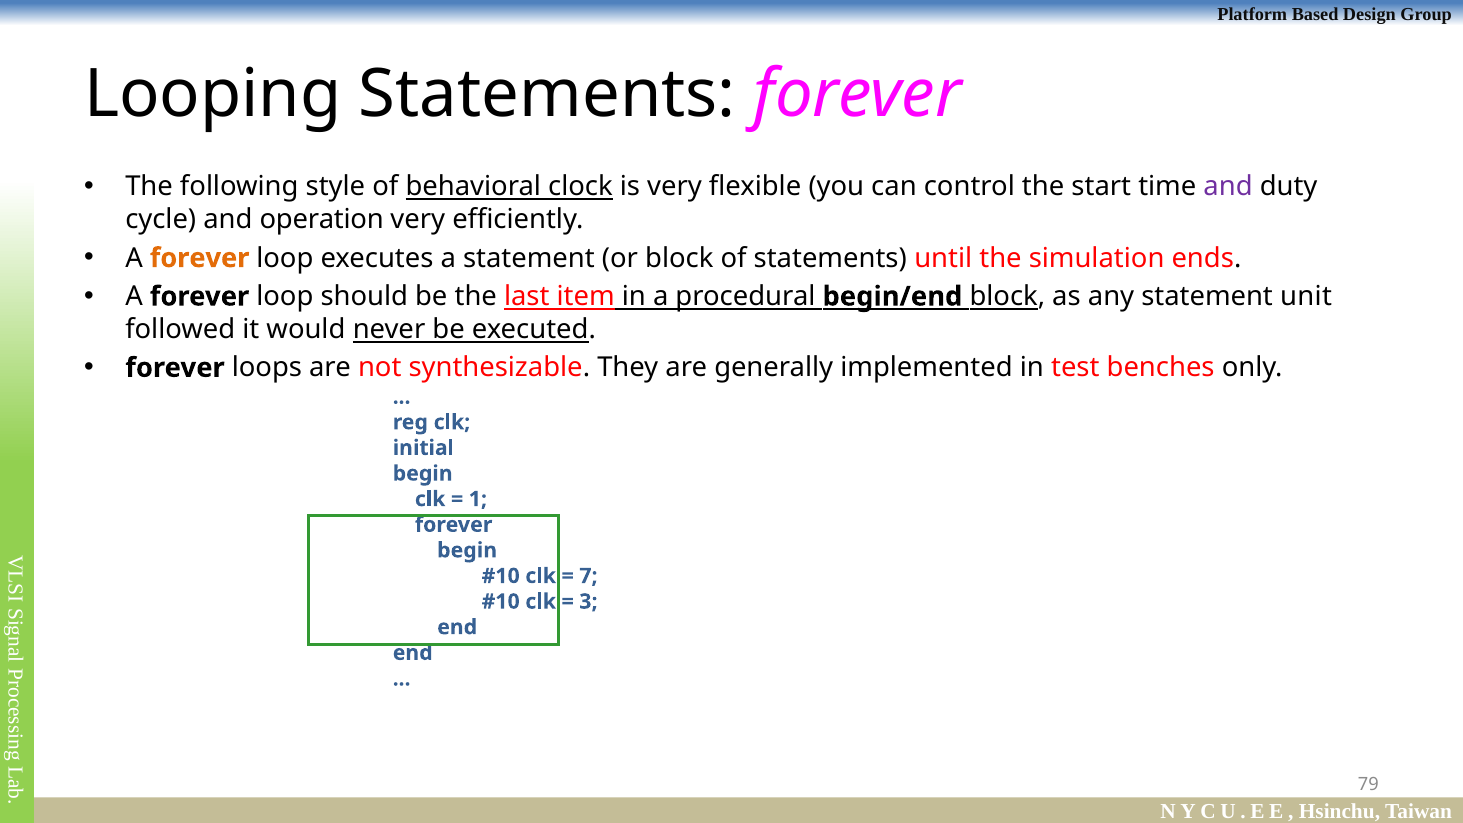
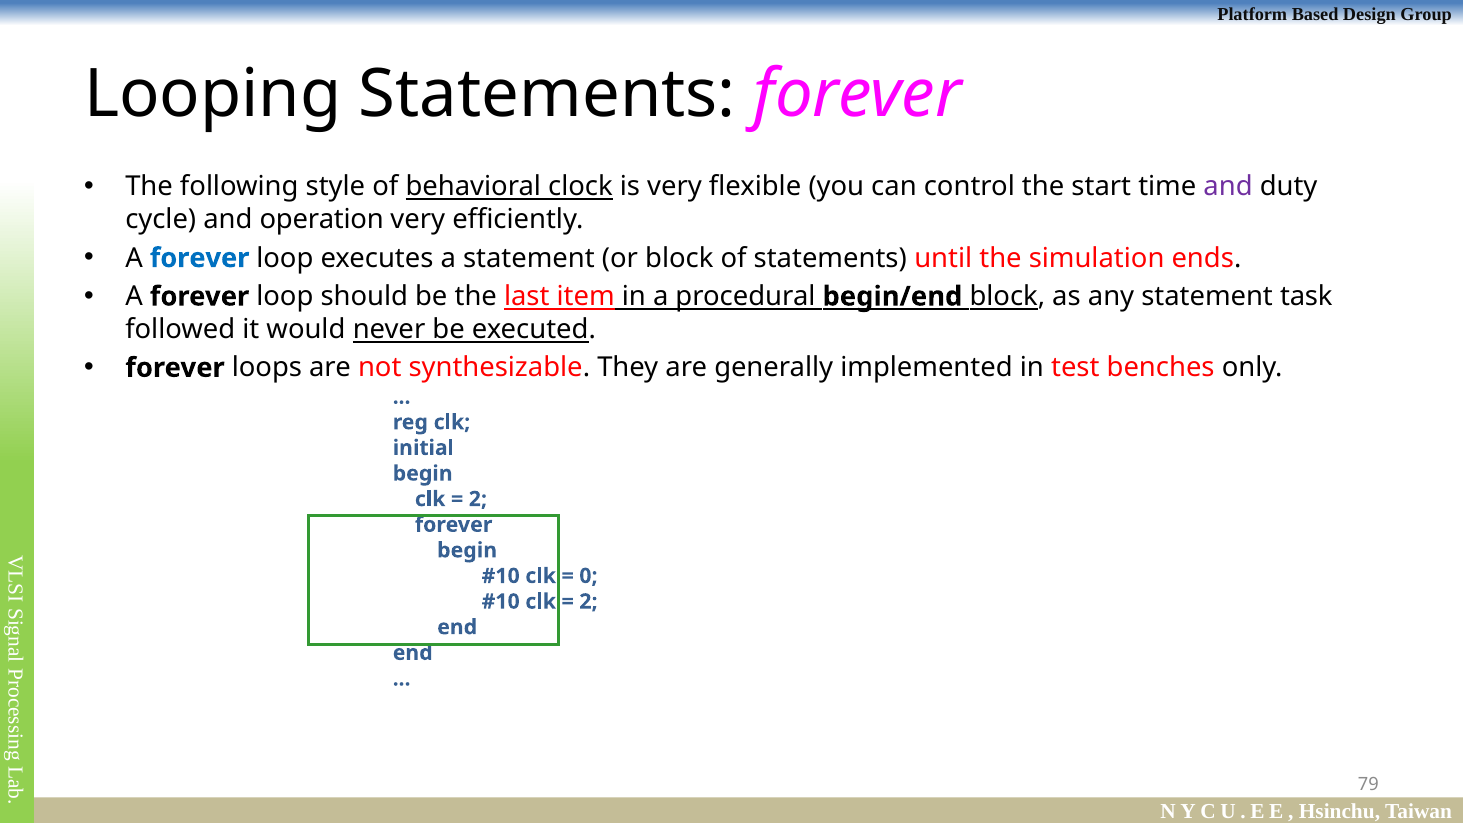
forever at (200, 258) colour: orange -> blue
unit: unit -> task
1 at (478, 499): 1 -> 2
7: 7 -> 0
3 at (588, 602): 3 -> 2
